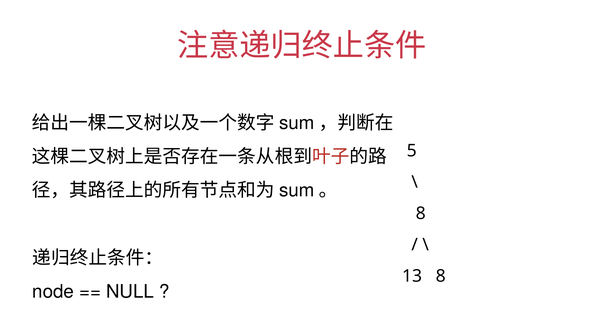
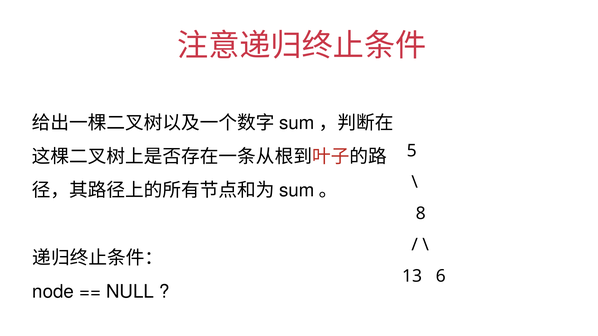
13 8: 8 -> 6
